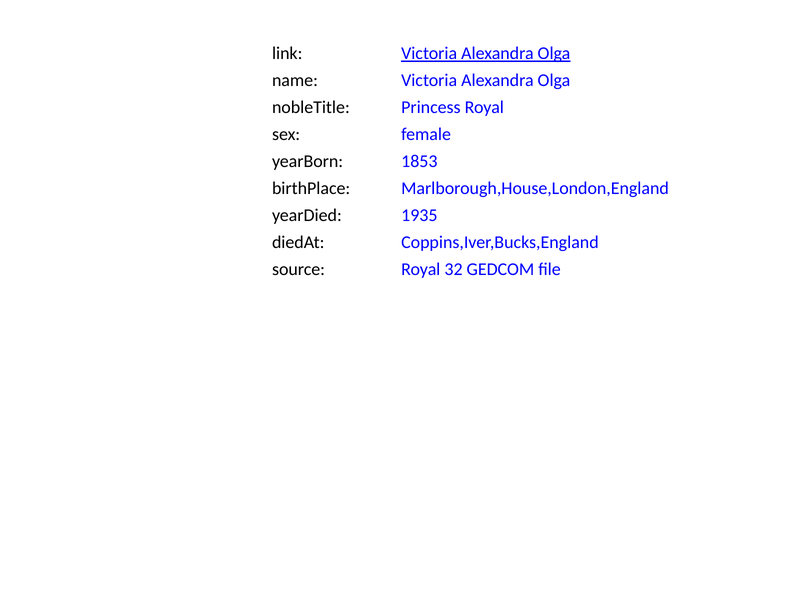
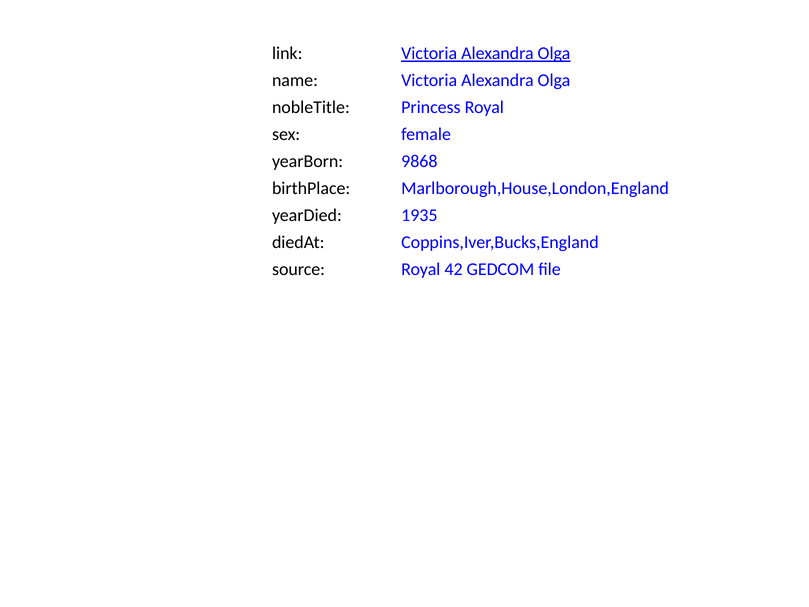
1853: 1853 -> 9868
32: 32 -> 42
